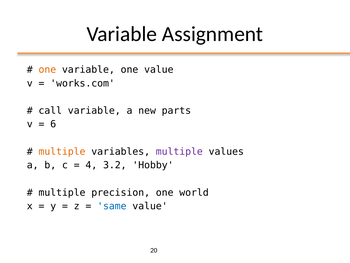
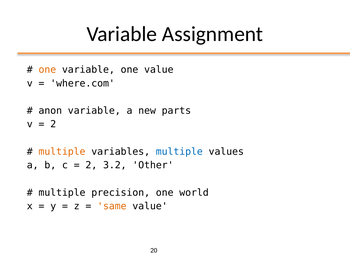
works.com: works.com -> where.com
call: call -> anon
6 at (53, 124): 6 -> 2
multiple at (179, 151) colour: purple -> blue
4 at (91, 165): 4 -> 2
Hobby: Hobby -> Other
same colour: blue -> orange
